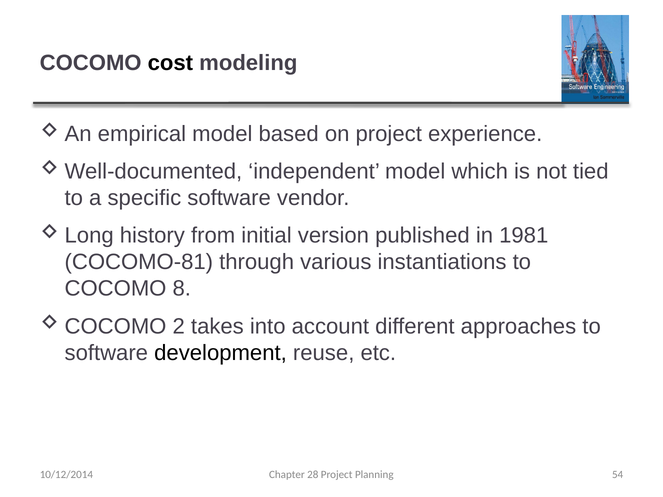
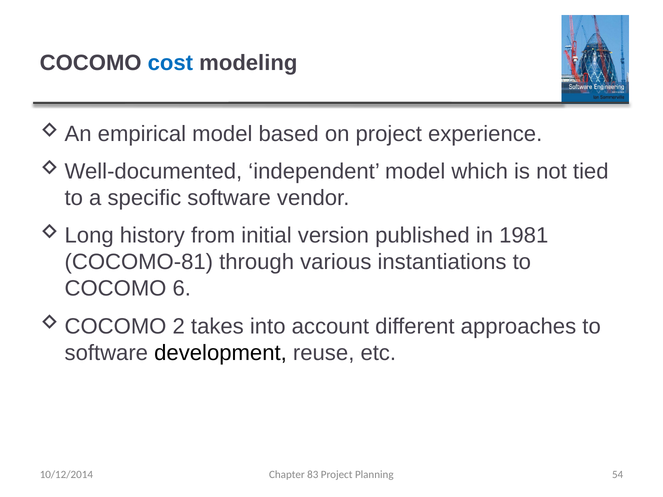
cost colour: black -> blue
8: 8 -> 6
28: 28 -> 83
